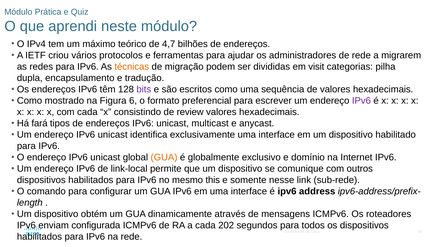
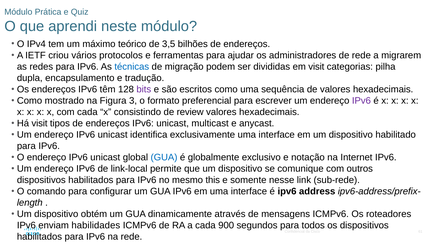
4,7: 4,7 -> 3,5
técnicas colour: orange -> blue
6: 6 -> 3
Há fará: fará -> visit
GUA at (164, 157) colour: orange -> blue
domínio: domínio -> notação
configurada: configurada -> habilidades
202: 202 -> 900
